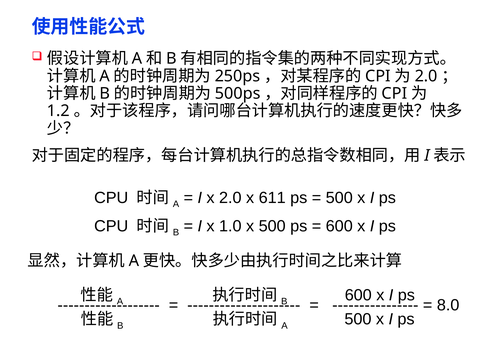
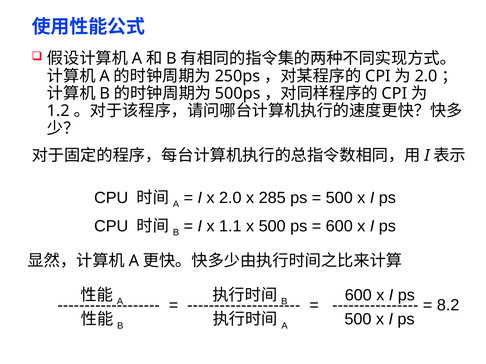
611: 611 -> 285
1.0: 1.0 -> 1.1
8.0: 8.0 -> 8.2
